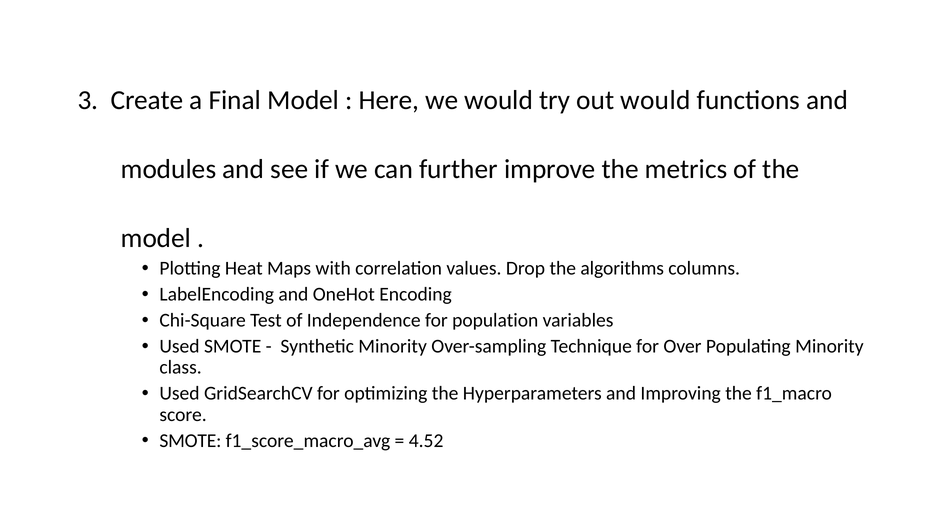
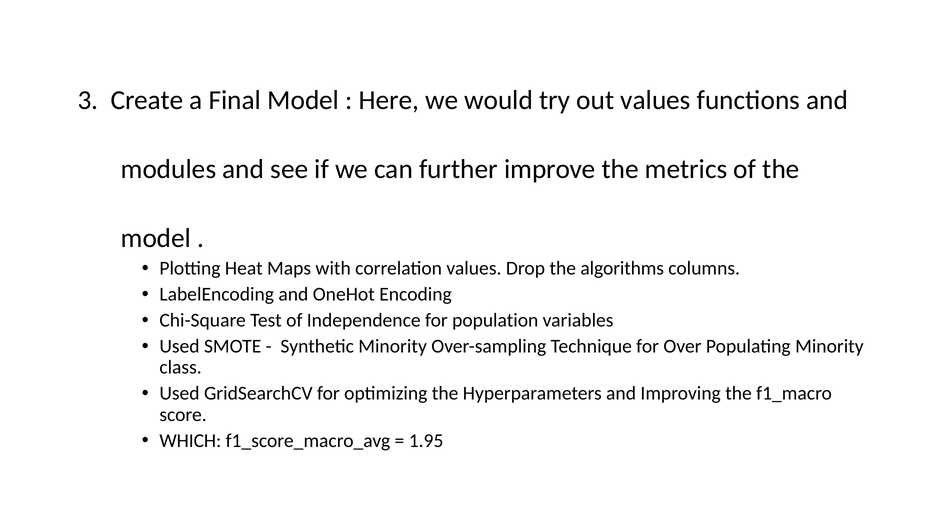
out would: would -> values
SMOTE at (190, 440): SMOTE -> WHICH
4.52: 4.52 -> 1.95
